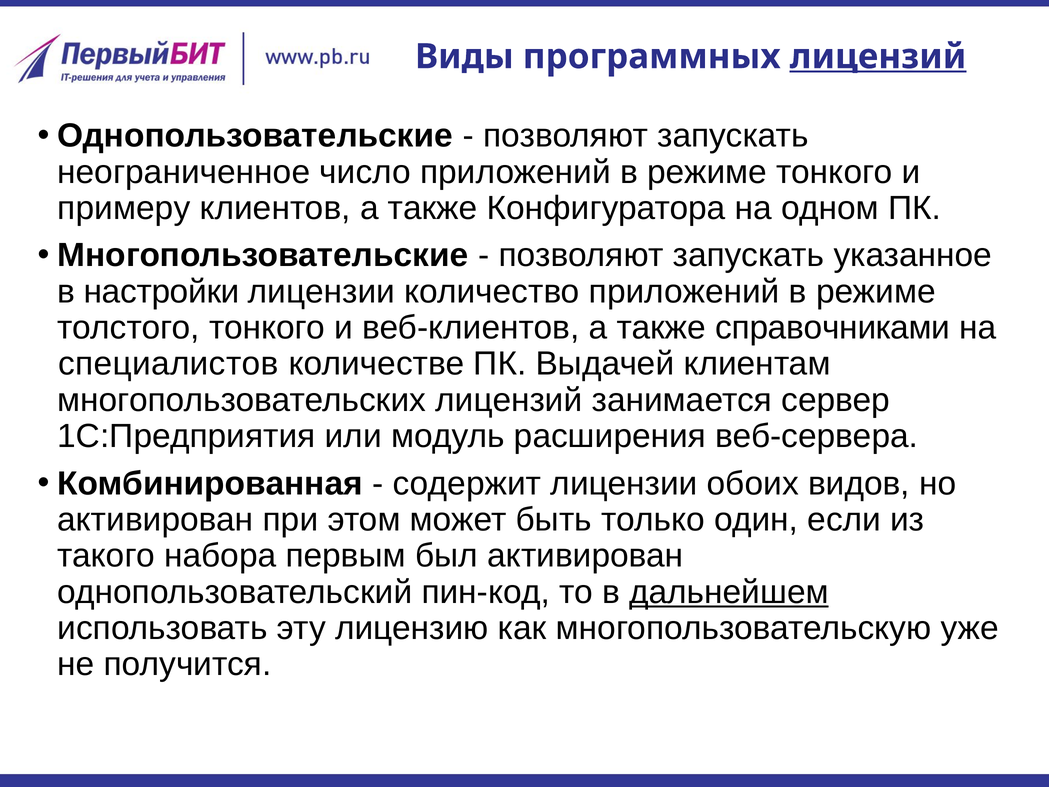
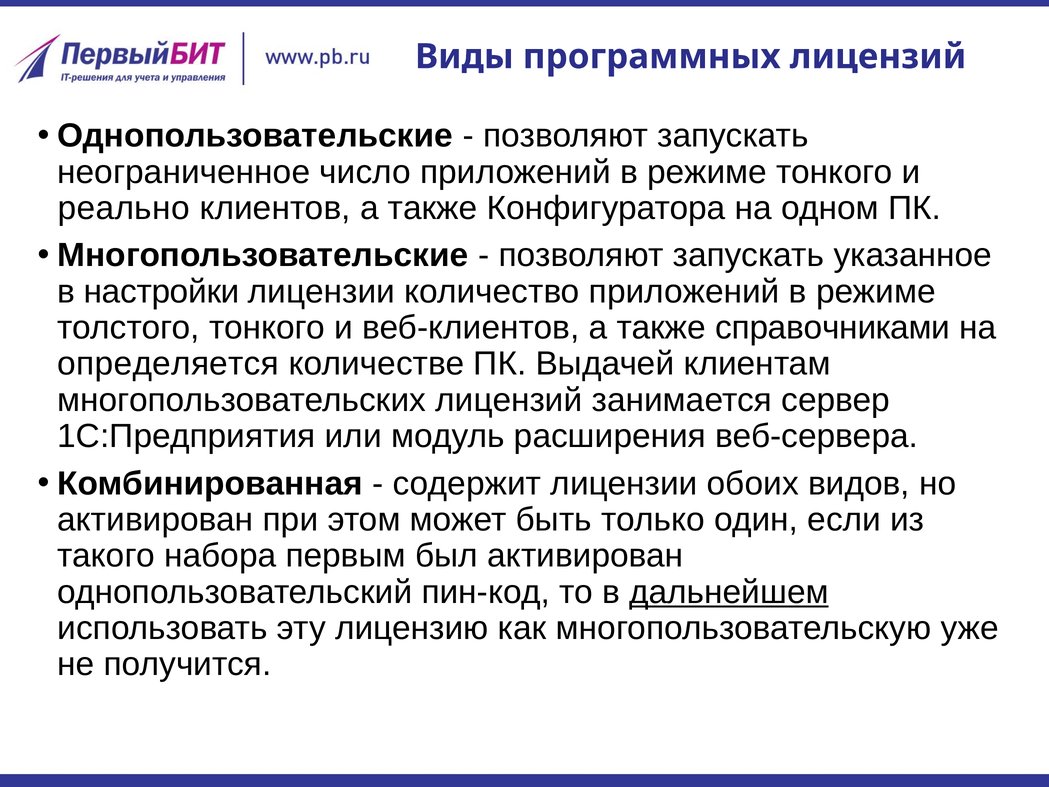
лицензий at (878, 57) underline: present -> none
примеру: примеру -> реально
специалистов: специалистов -> определяется
